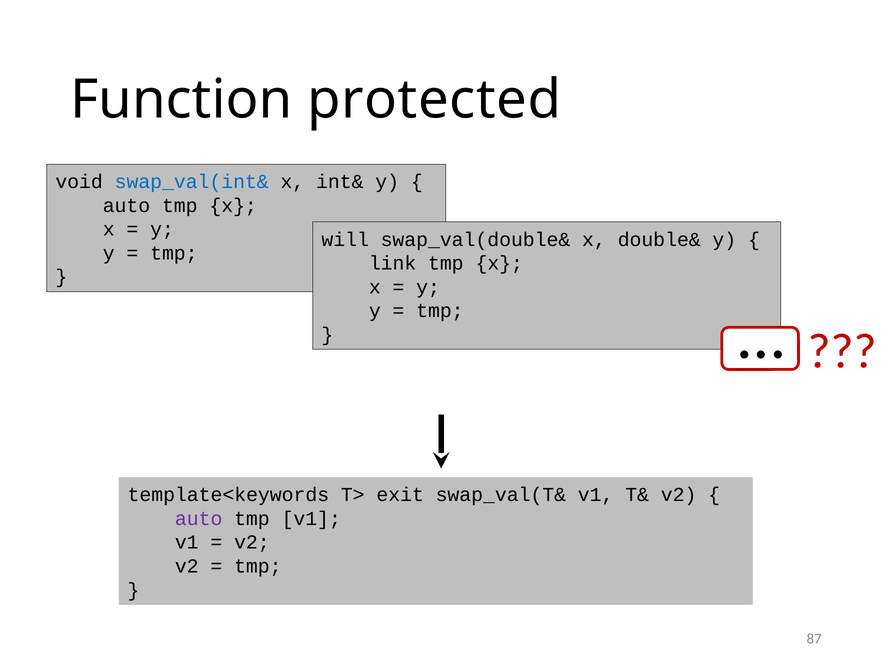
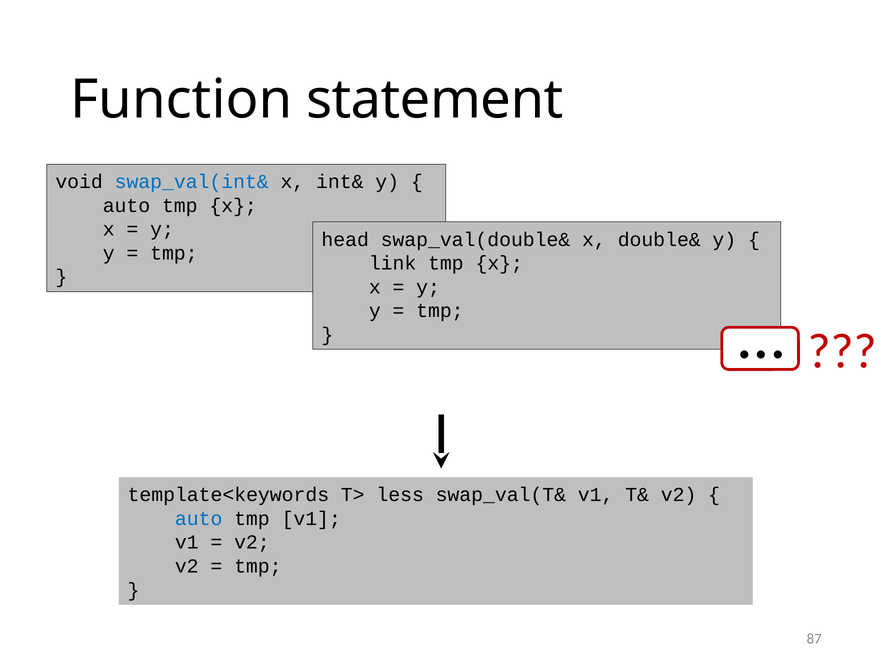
protected: protected -> statement
will: will -> head
exit: exit -> less
auto at (199, 519) colour: purple -> blue
